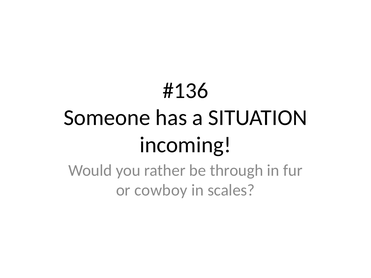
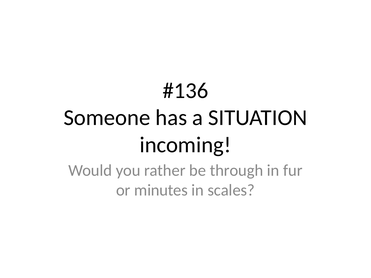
cowboy: cowboy -> minutes
